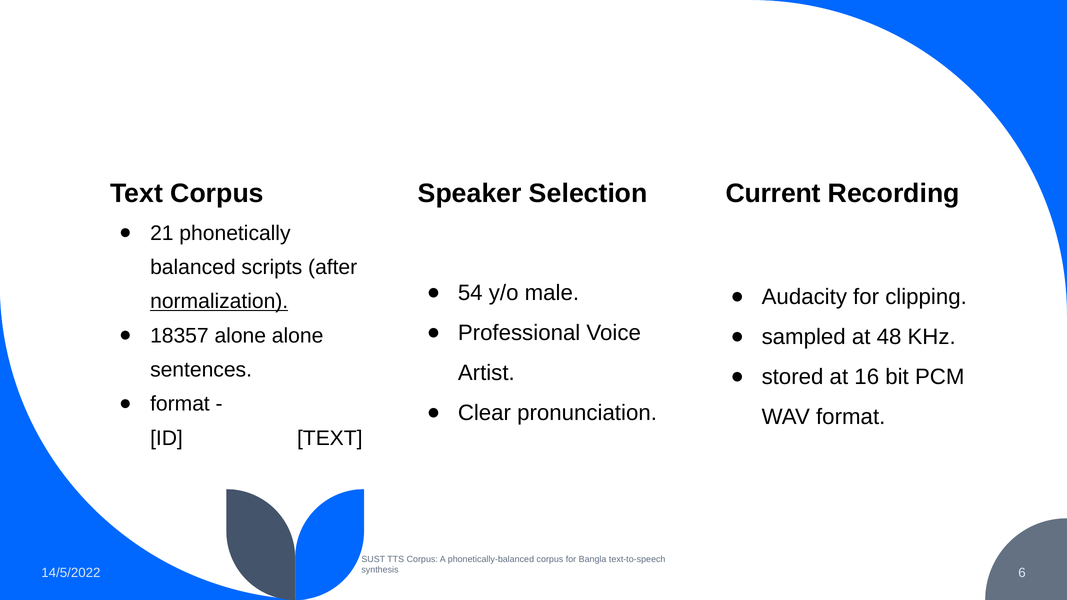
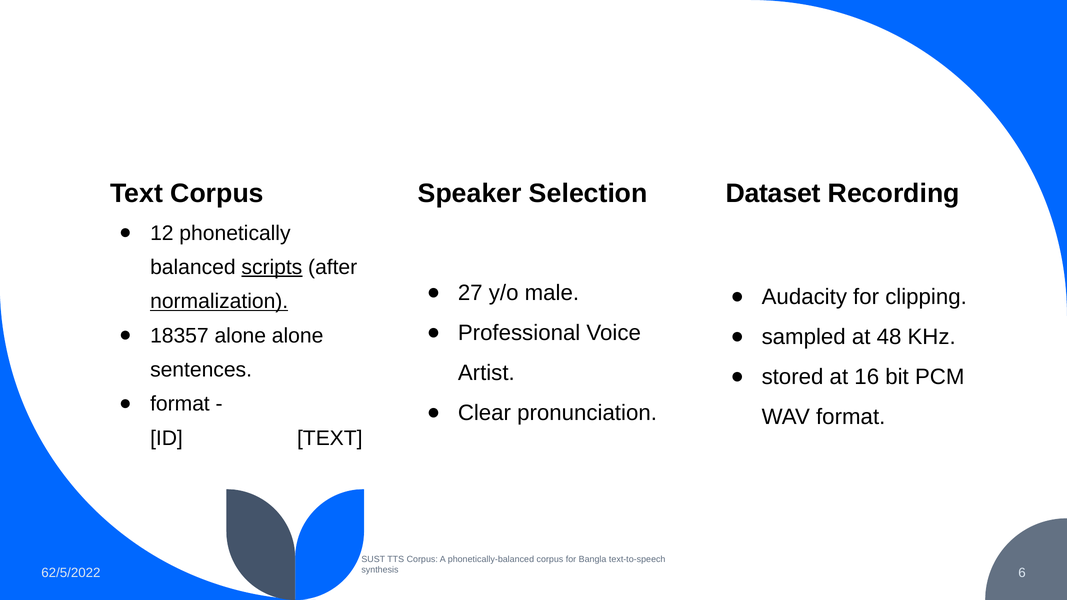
Current: Current -> Dataset
21: 21 -> 12
scripts underline: none -> present
54: 54 -> 27
14/5/2022: 14/5/2022 -> 62/5/2022
